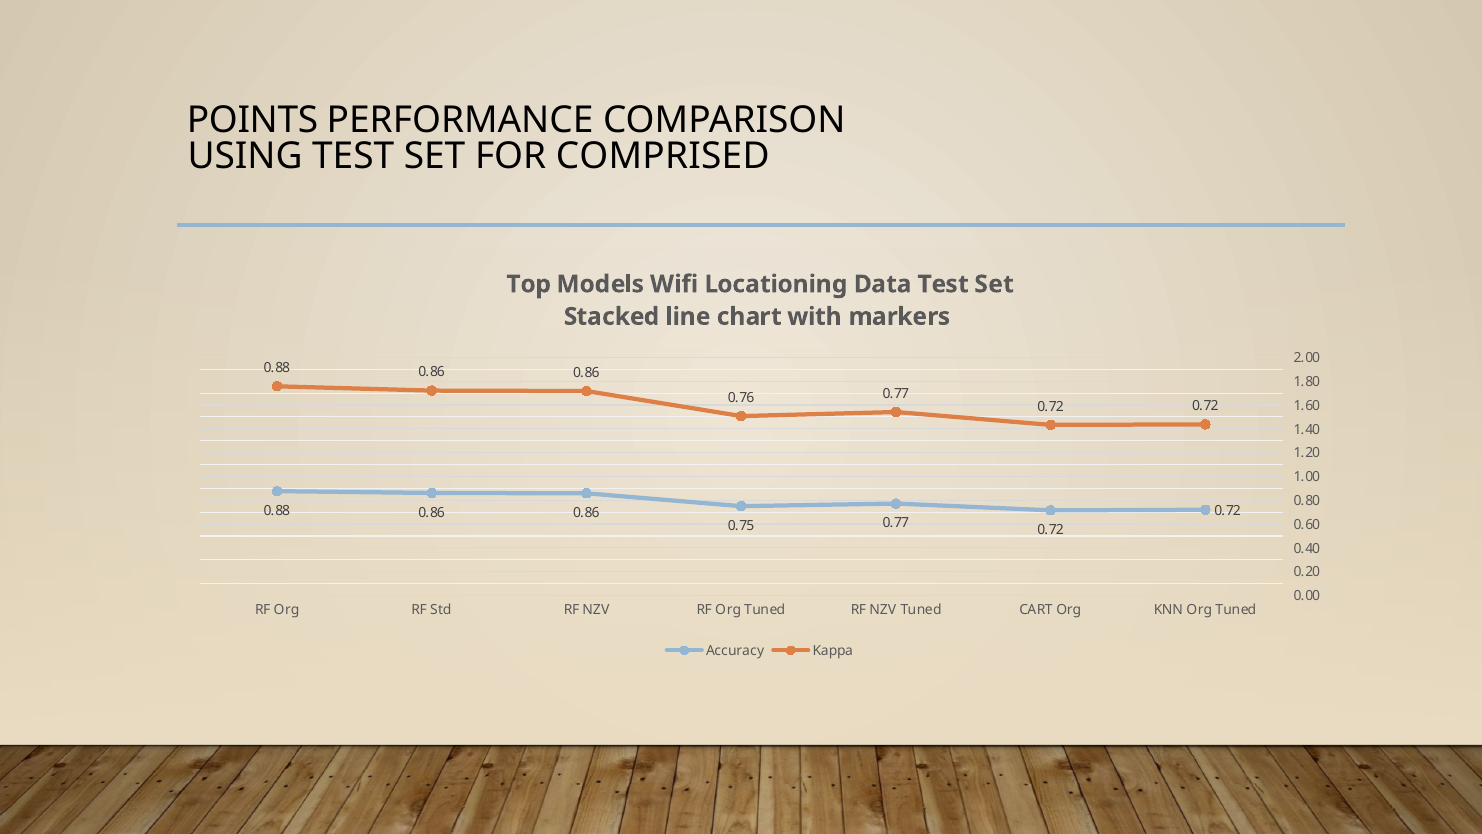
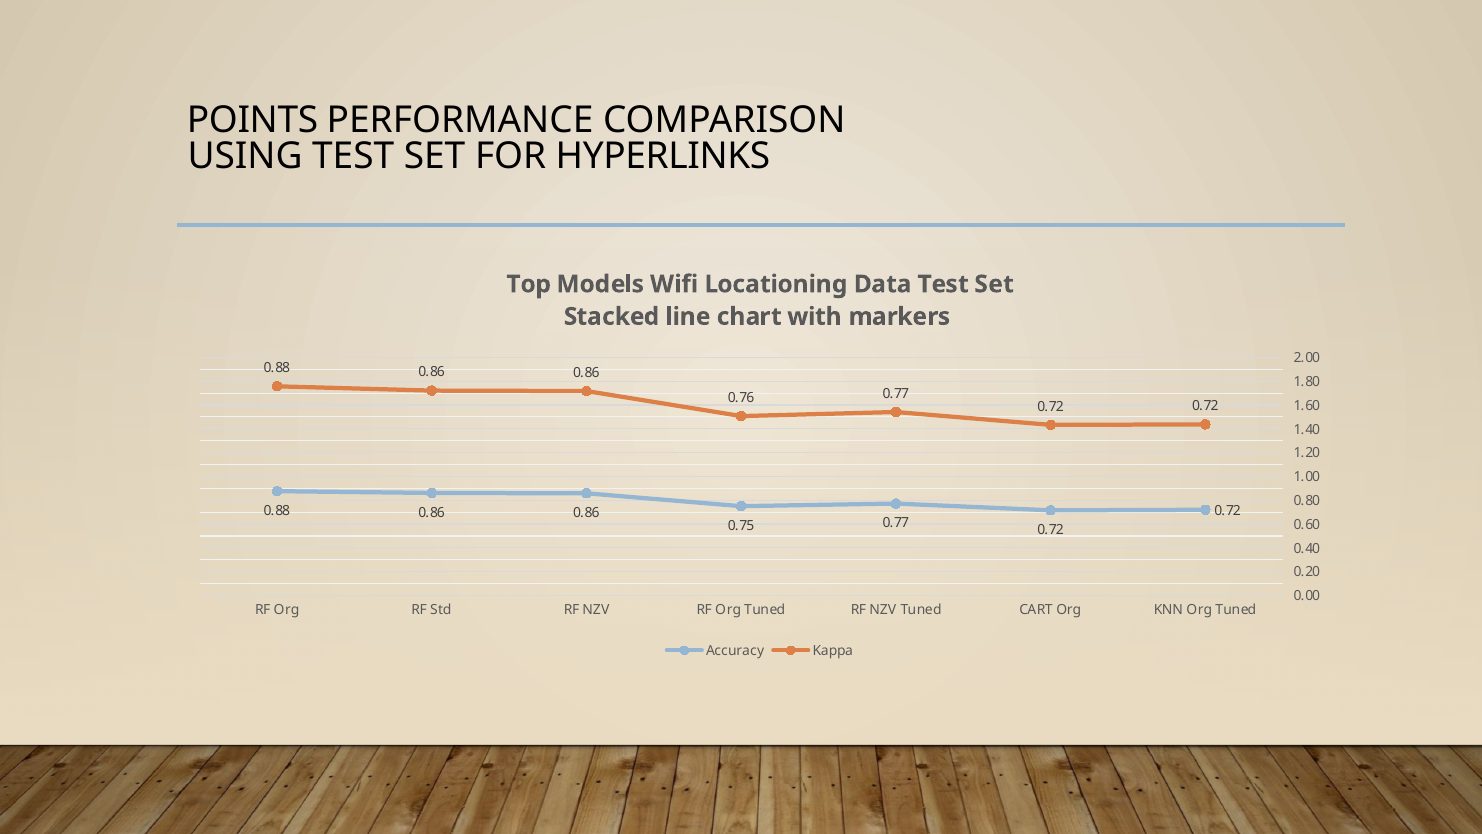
COMPRISED: COMPRISED -> HYPERLINKS
